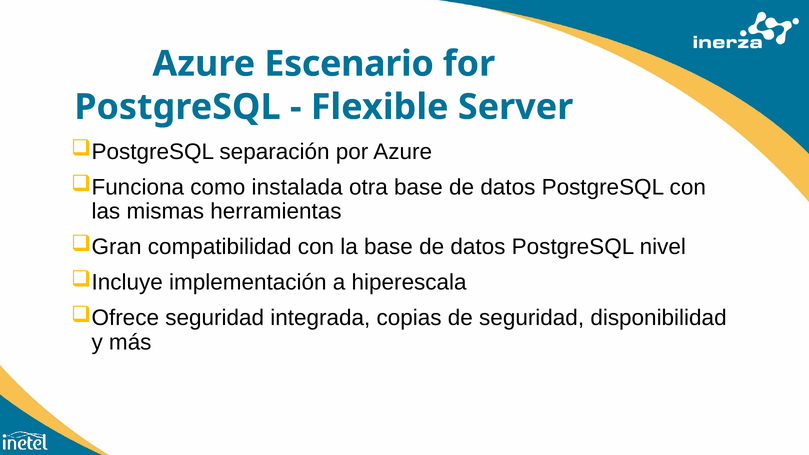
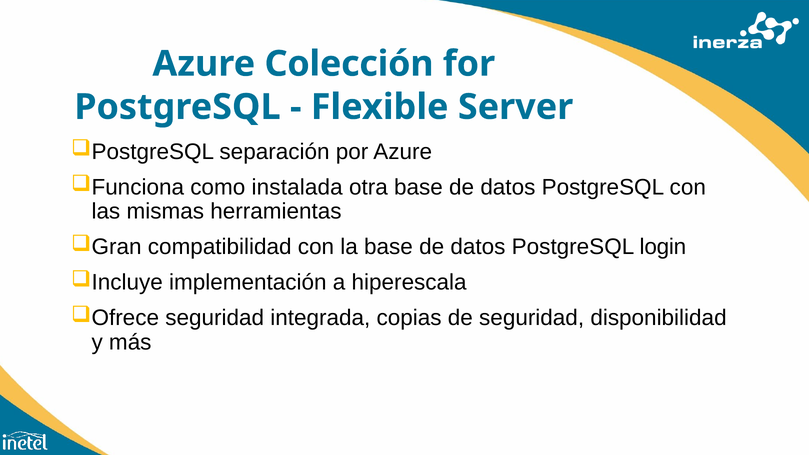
Escenario: Escenario -> Colección
nivel: nivel -> login
